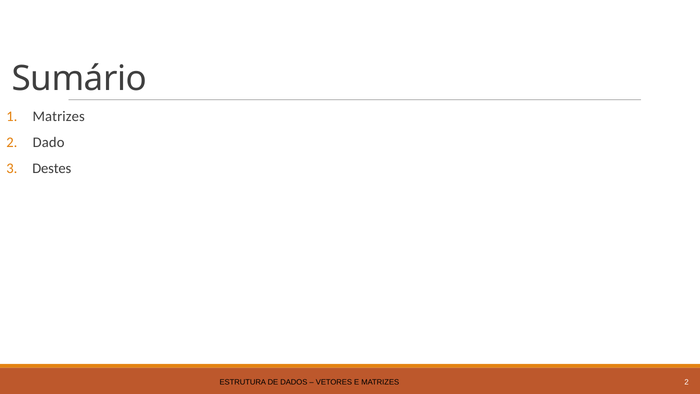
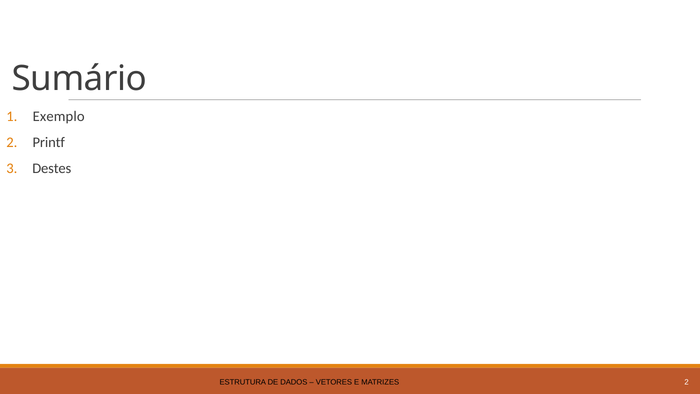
Matrizes at (59, 116): Matrizes -> Exemplo
Dado: Dado -> Printf
